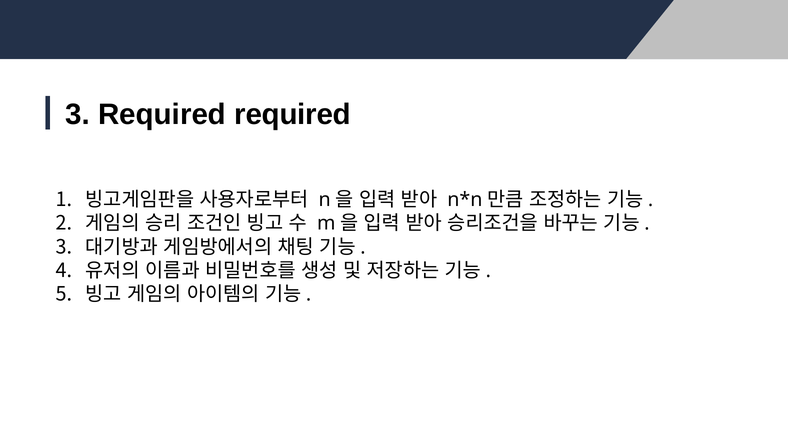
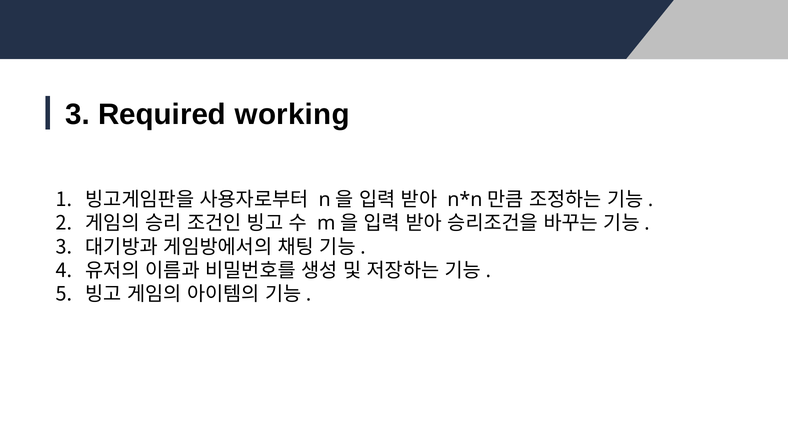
Required required: required -> working
